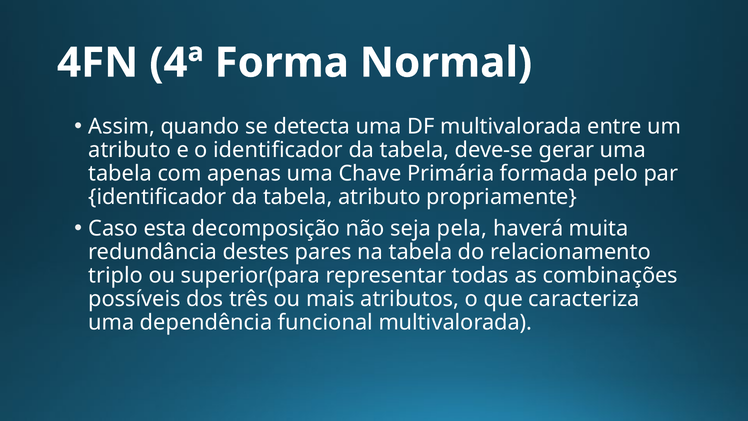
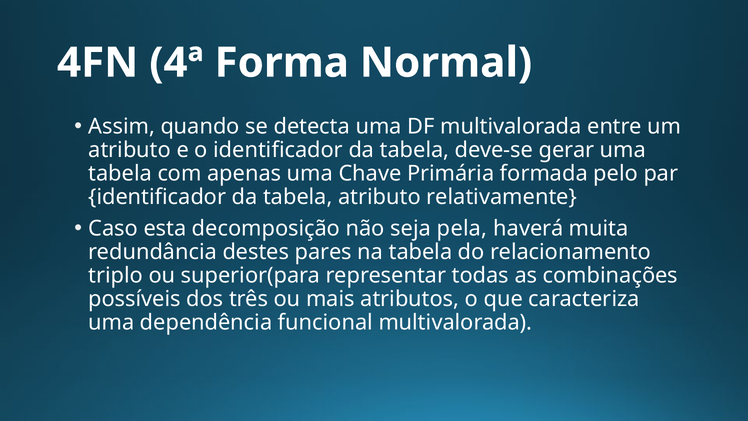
propriamente: propriamente -> relativamente
